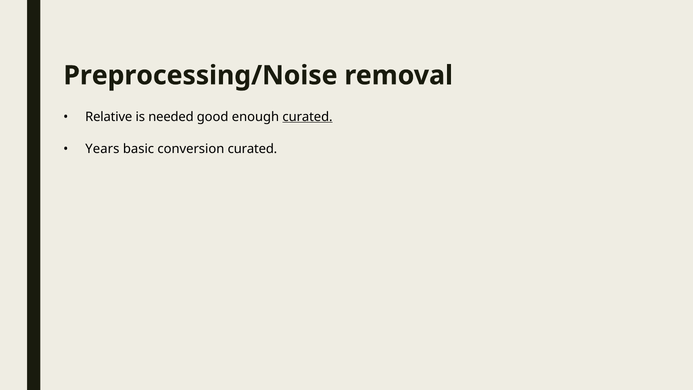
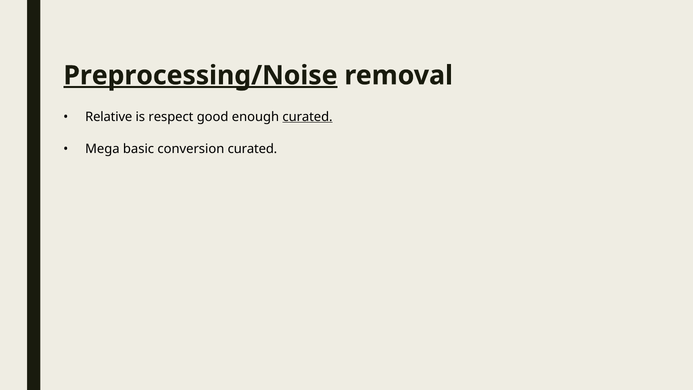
Preprocessing/Noise underline: none -> present
needed: needed -> respect
Years: Years -> Mega
